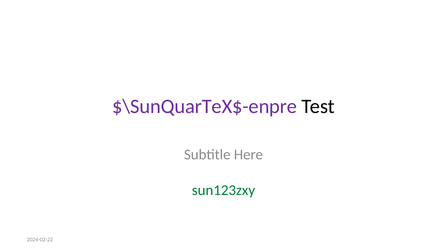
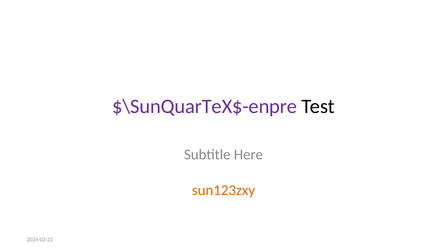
sun123zxy colour: green -> orange
